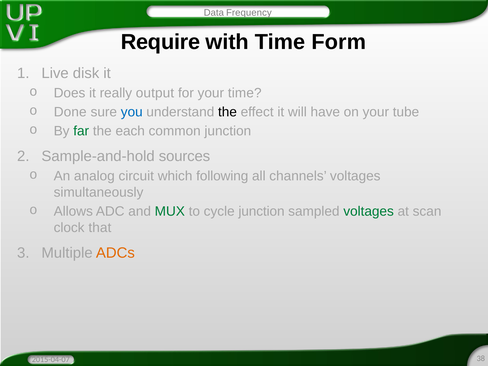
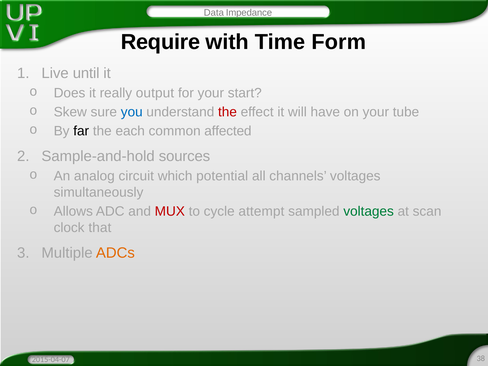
Frequency: Frequency -> Impedance
disk: disk -> until
your time: time -> start
Done: Done -> Skew
the at (227, 112) colour: black -> red
far colour: green -> black
common junction: junction -> affected
following: following -> potential
MUX colour: green -> red
cycle junction: junction -> attempt
